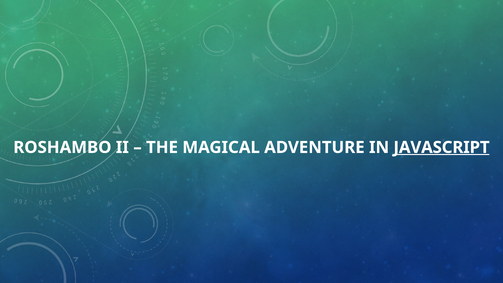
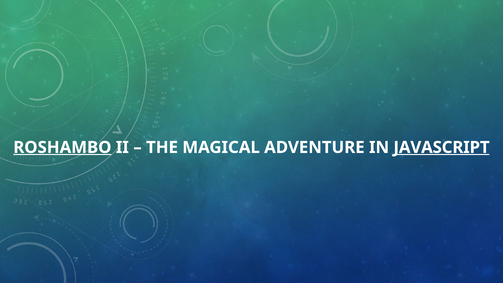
ROSHAMBO underline: none -> present
